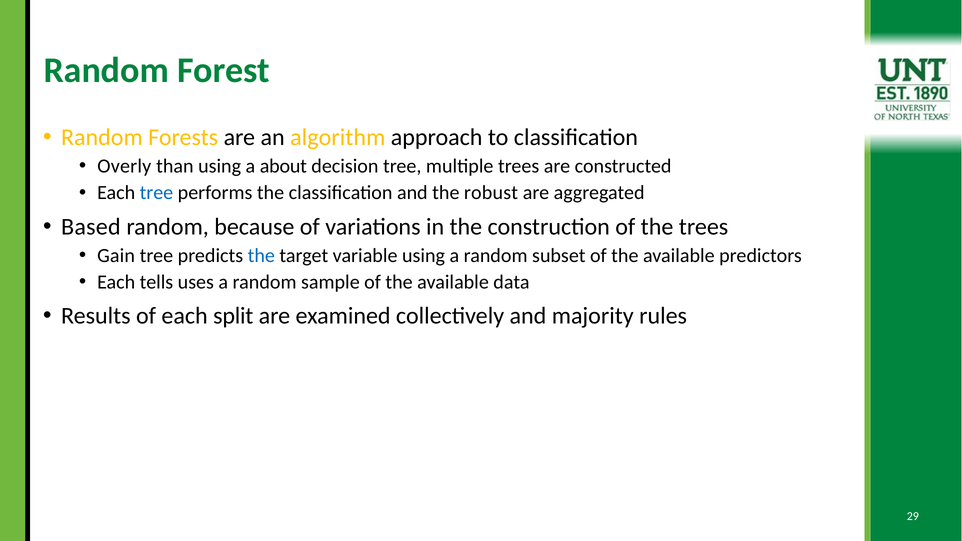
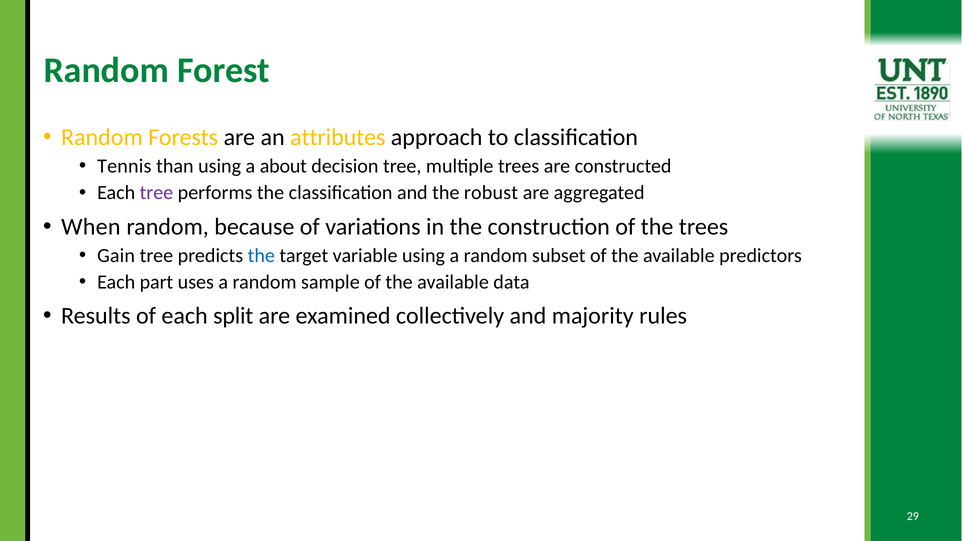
algorithm: algorithm -> attributes
Overly: Overly -> Tennis
tree at (156, 193) colour: blue -> purple
Based: Based -> When
tells: tells -> part
